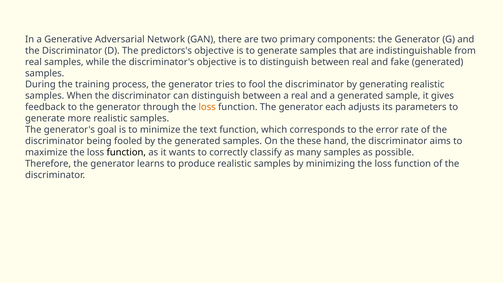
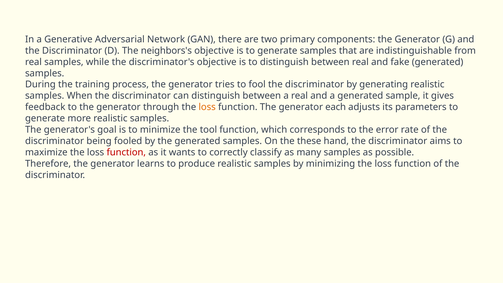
predictors's: predictors's -> neighbors's
text: text -> tool
function at (126, 152) colour: black -> red
